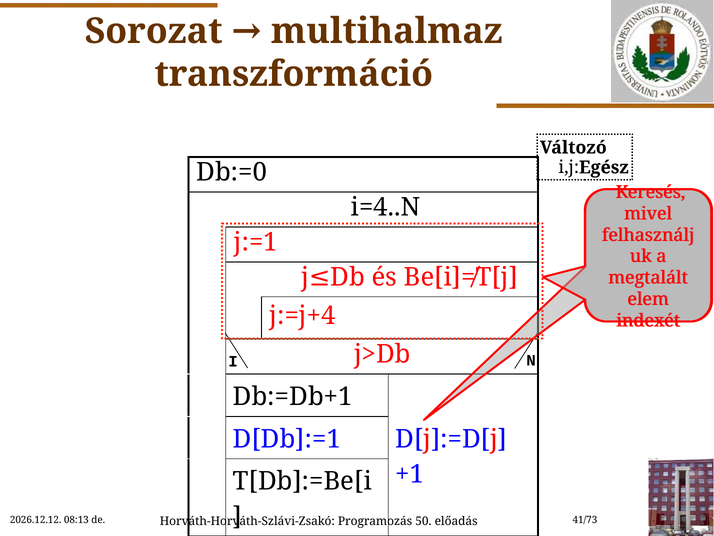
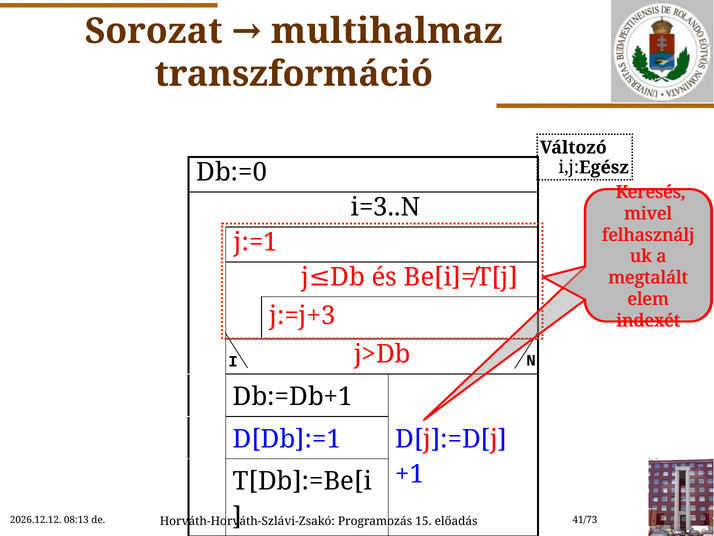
i=4..N: i=4..N -> i=3..N
j:=j+4: j:=j+4 -> j:=j+3
50: 50 -> 15
